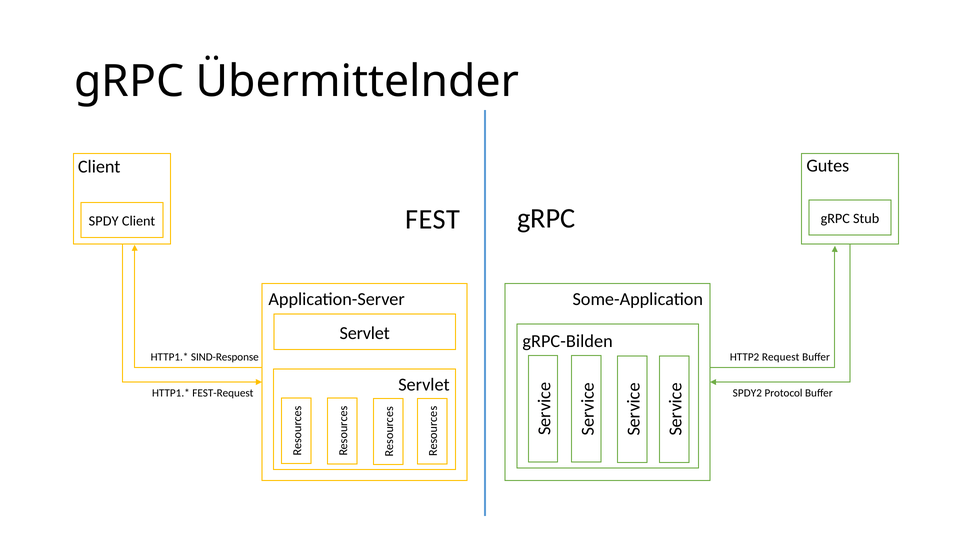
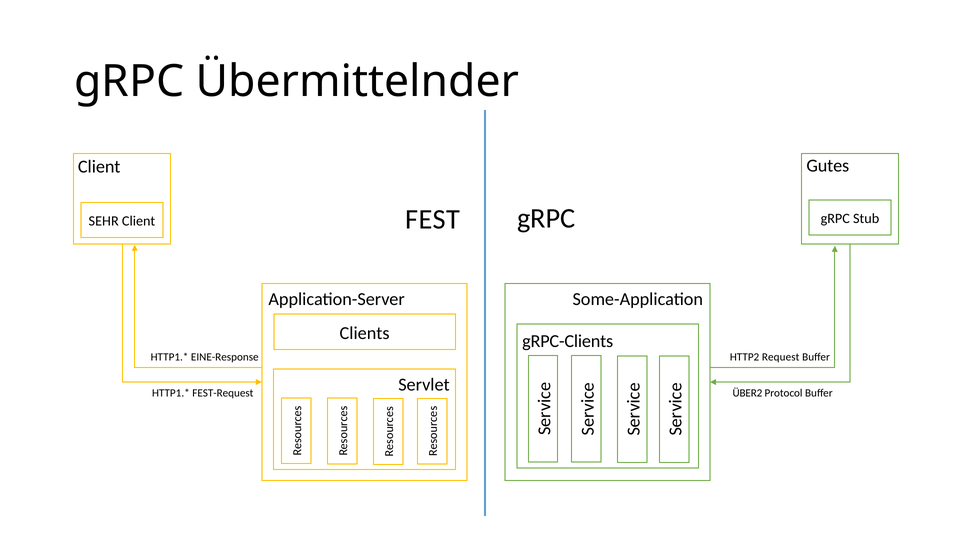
SPDY: SPDY -> SEHR
Servlet at (365, 333): Servlet -> Clients
gRPC-Bilden: gRPC-Bilden -> gRPC-Clients
SIND-Response: SIND-Response -> EINE-Response
SPDY2: SPDY2 -> ÜBER2
